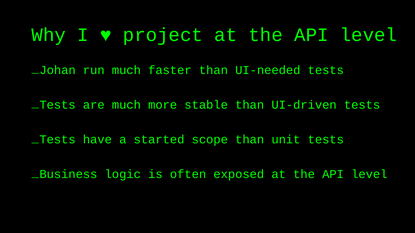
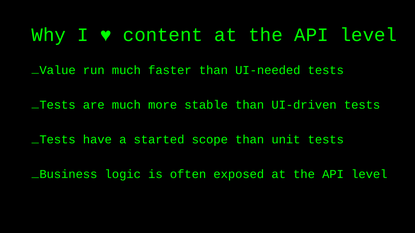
project: project -> content
Johan: Johan -> Value
